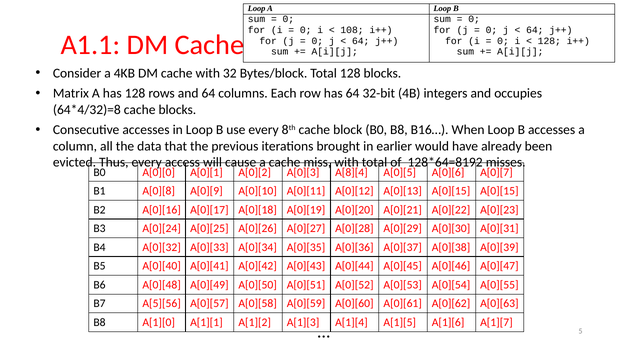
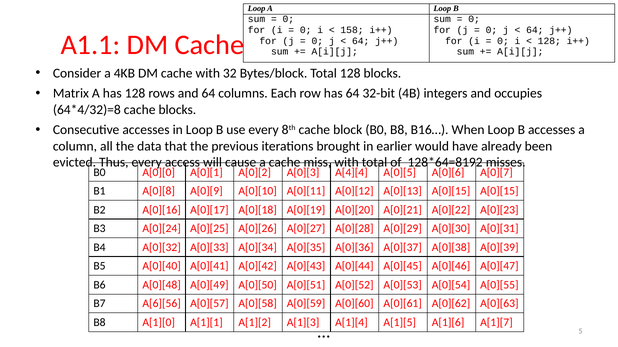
108: 108 -> 158
A[8][4: A[8][4 -> A[4][4
A[5][56: A[5][56 -> A[6][56
